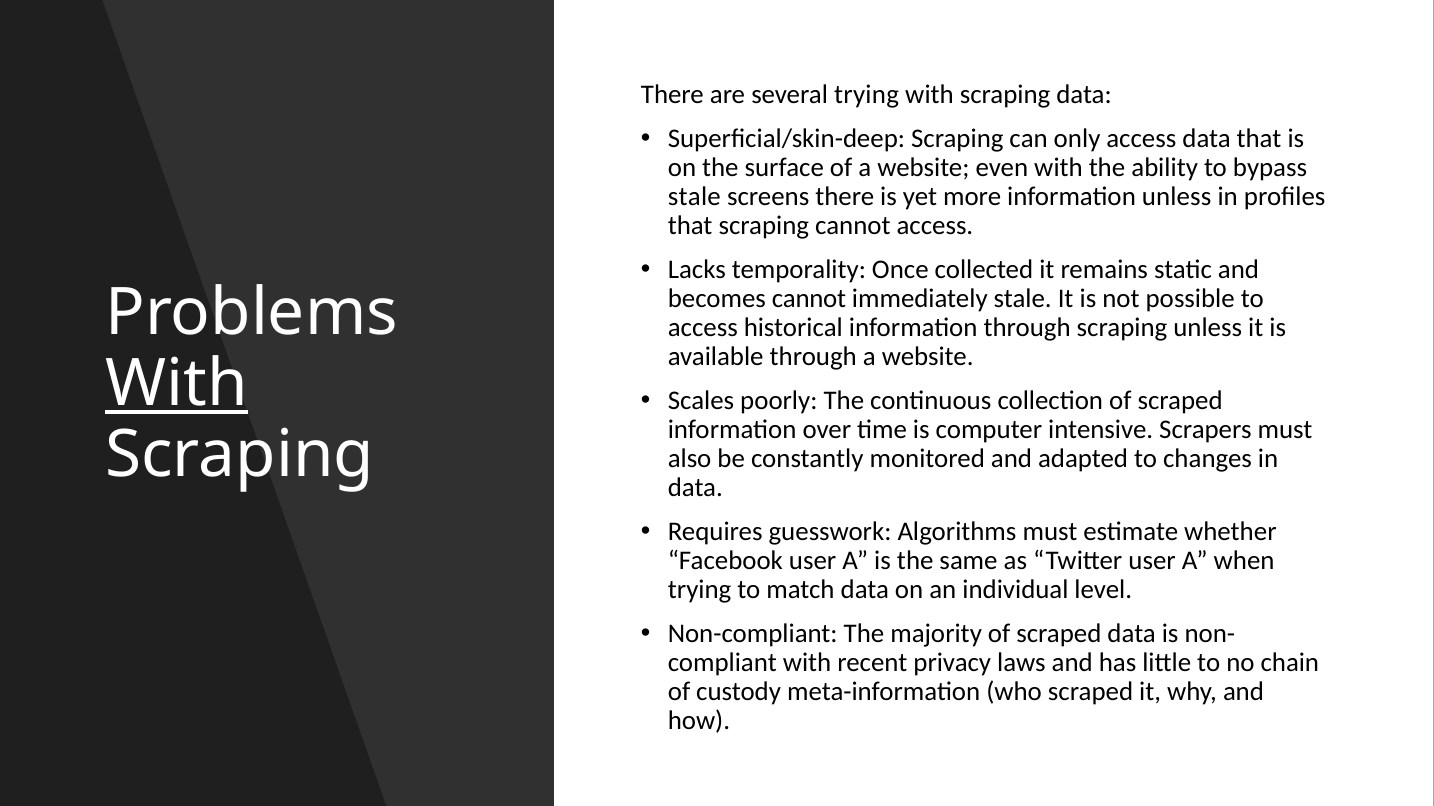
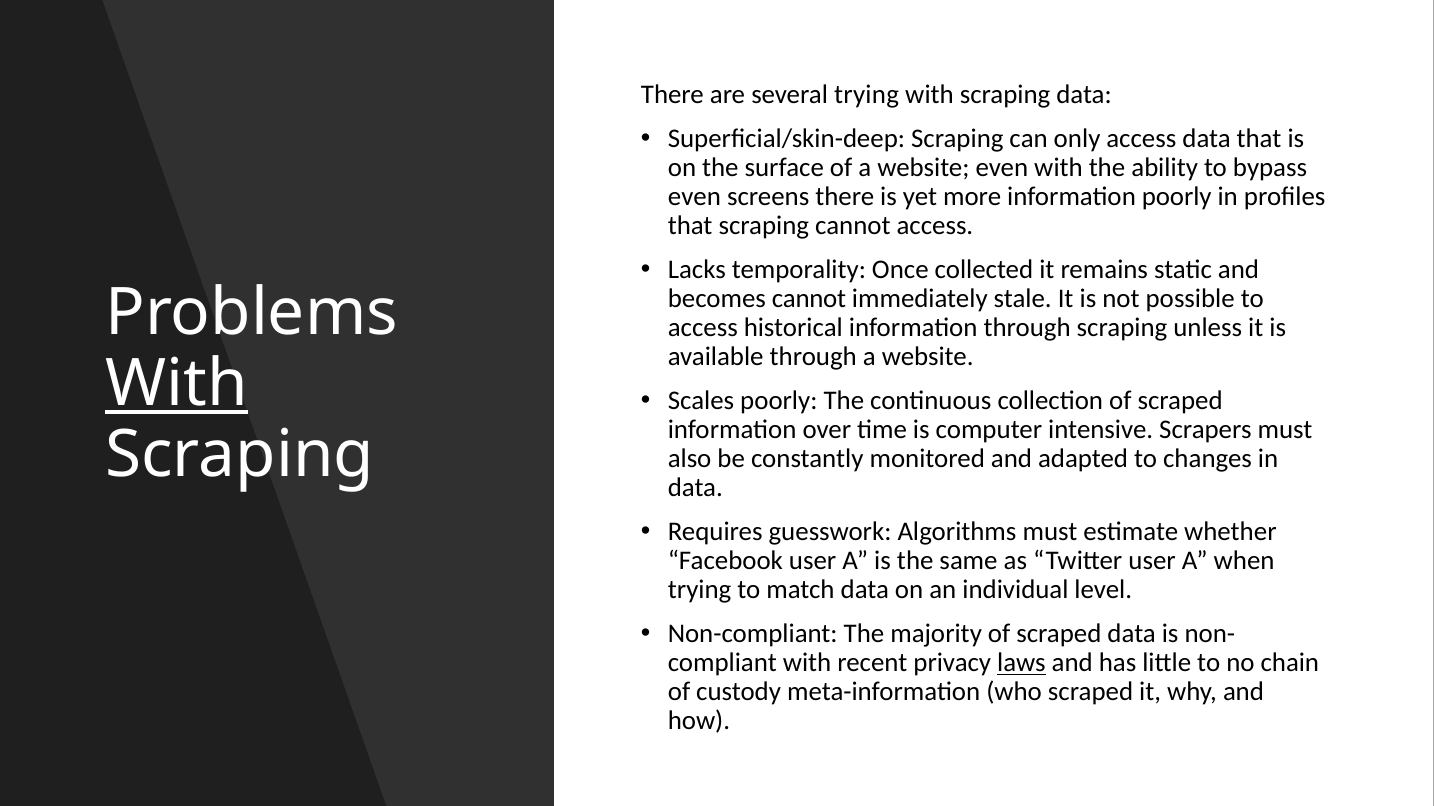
stale at (694, 197): stale -> even
information unless: unless -> poorly
laws underline: none -> present
